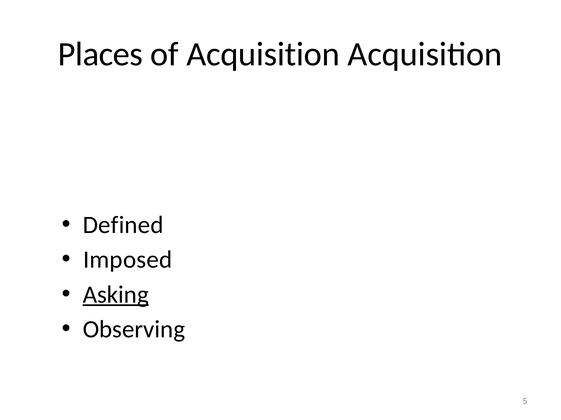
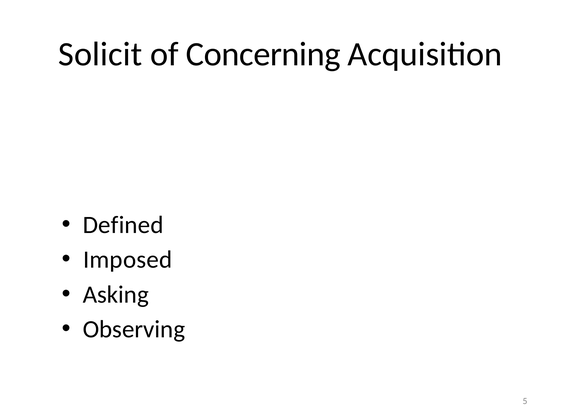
Places: Places -> Solicit
of Acquisition: Acquisition -> Concerning
Asking underline: present -> none
